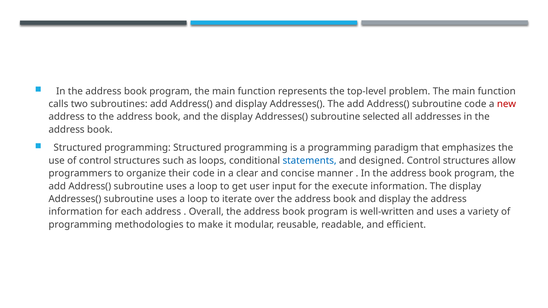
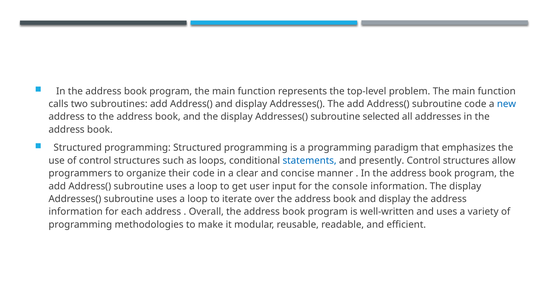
new colour: red -> blue
designed: designed -> presently
execute: execute -> console
